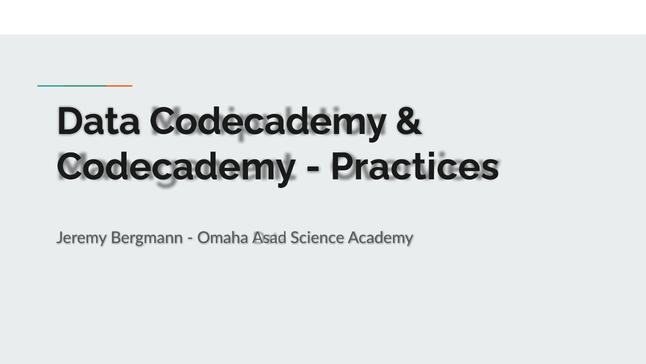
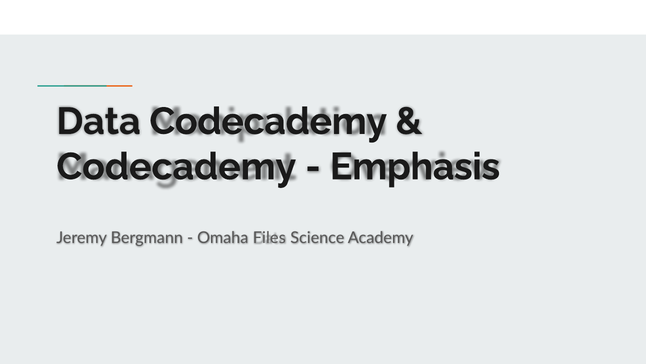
Practices: Practices -> Emphasis
Asad: Asad -> Files
